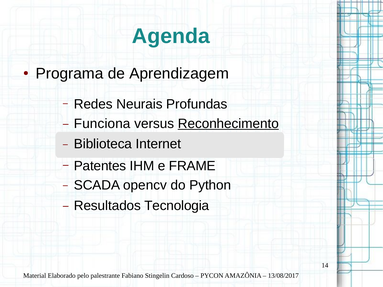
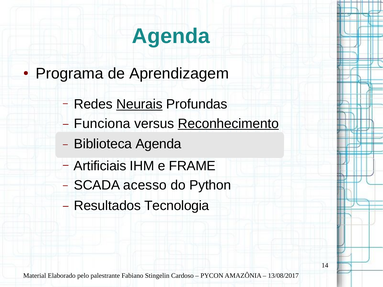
Neurais underline: none -> present
Biblioteca Internet: Internet -> Agenda
Patentes: Patentes -> Artificiais
opencv: opencv -> acesso
